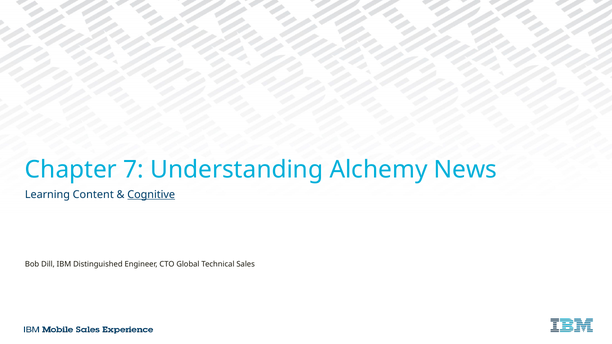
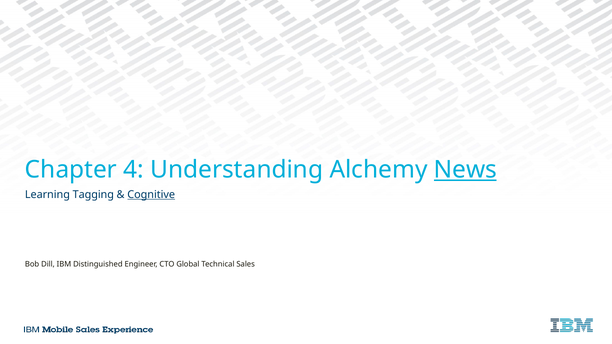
7: 7 -> 4
News underline: none -> present
Content: Content -> Tagging
